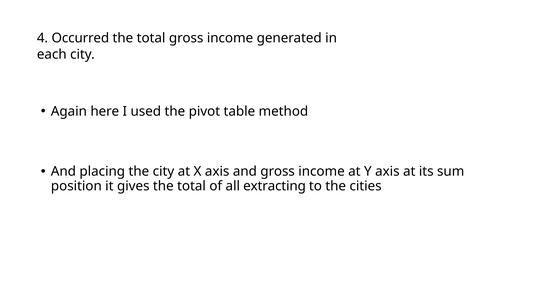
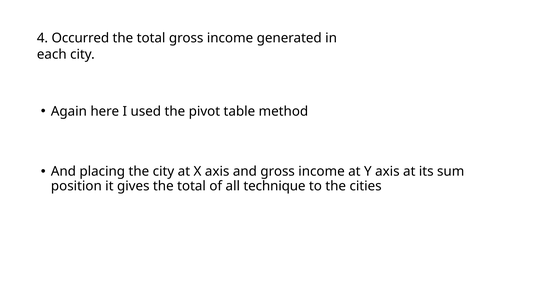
extracting: extracting -> technique
